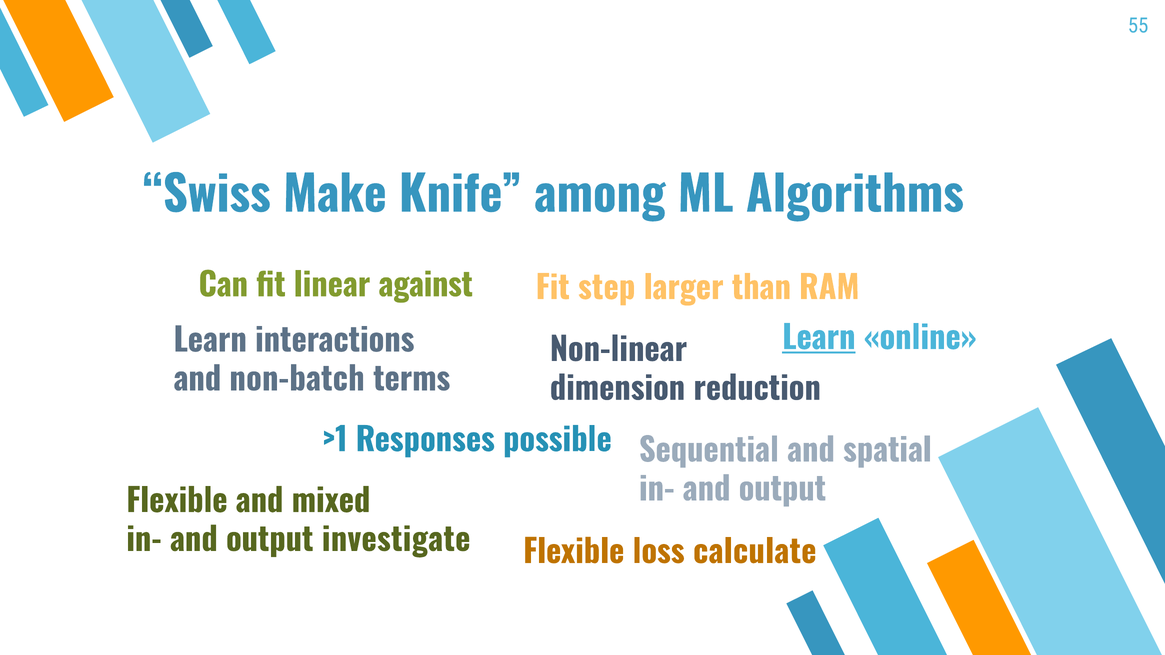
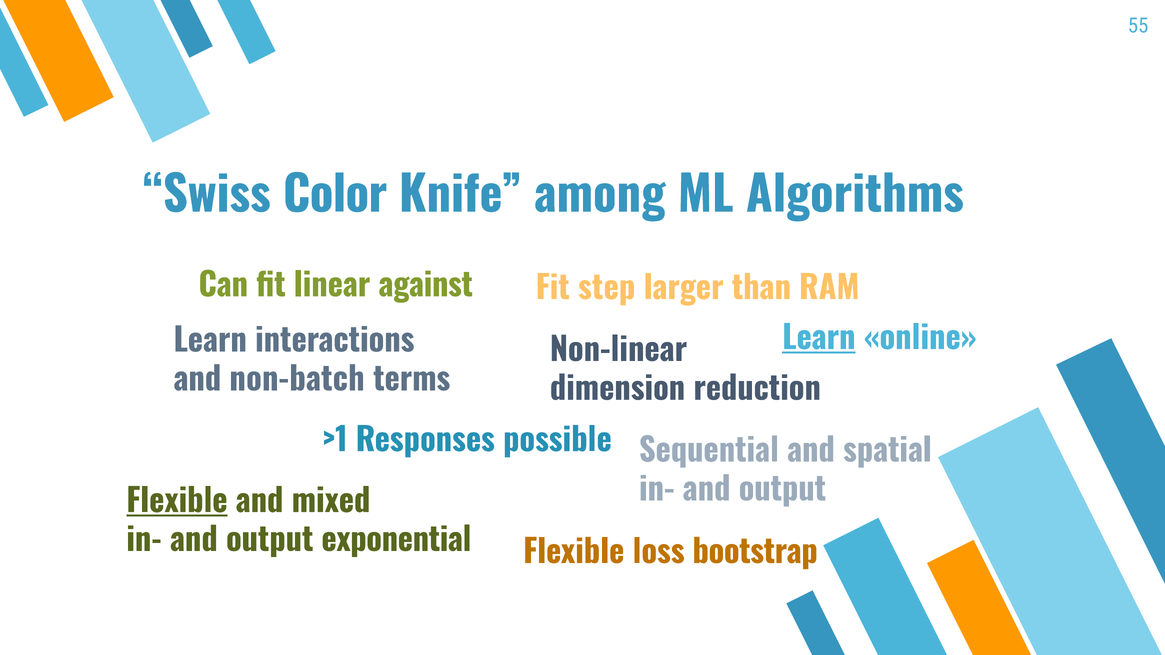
Make: Make -> Color
Flexible at (177, 502) underline: none -> present
investigate: investigate -> exponential
calculate: calculate -> bootstrap
